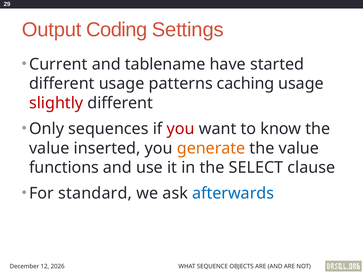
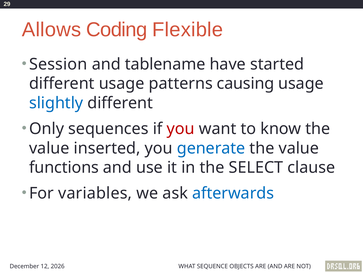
Output: Output -> Allows
Settings: Settings -> Flexible
Current: Current -> Session
caching: caching -> causing
slightly colour: red -> blue
generate colour: orange -> blue
standard: standard -> variables
